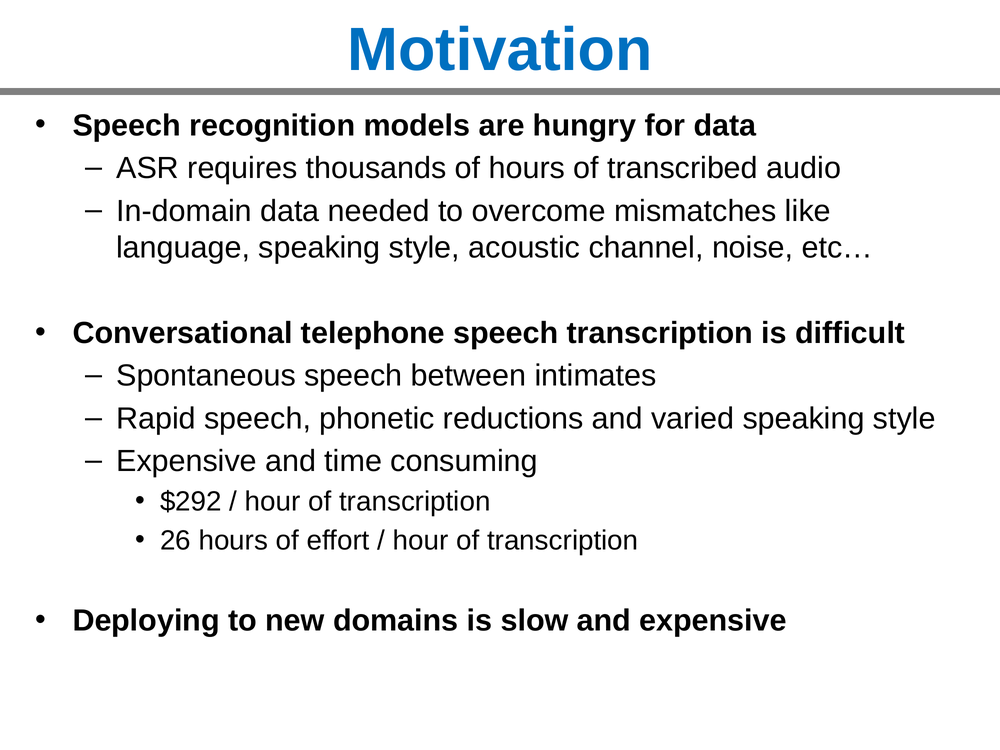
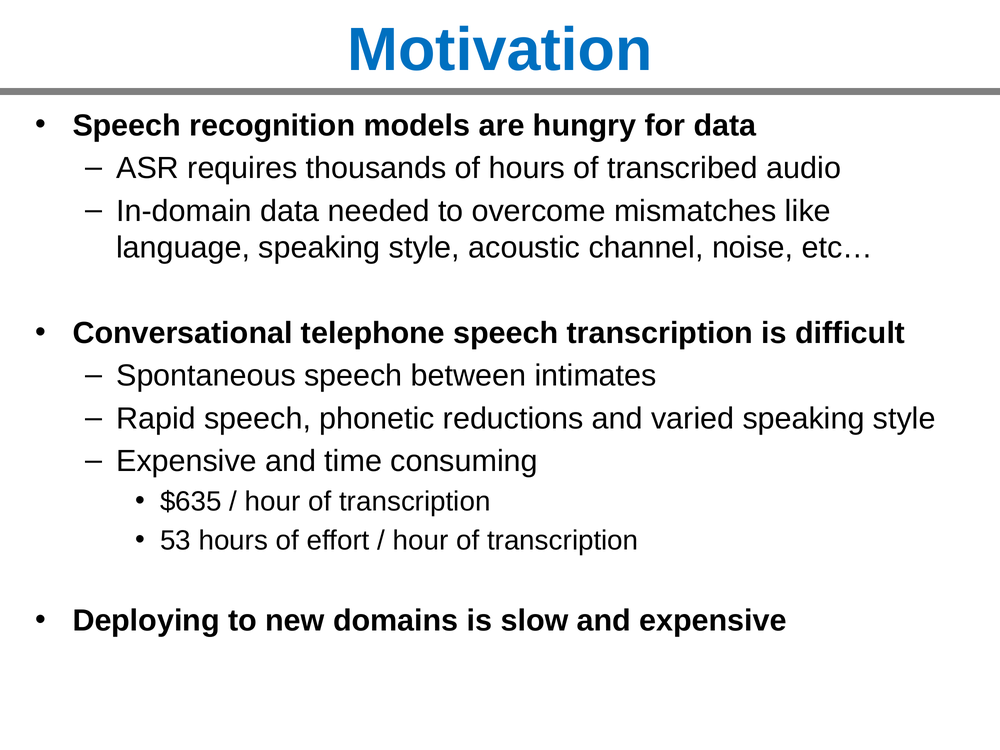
$292: $292 -> $635
26: 26 -> 53
